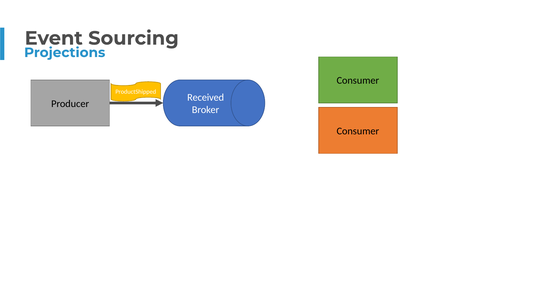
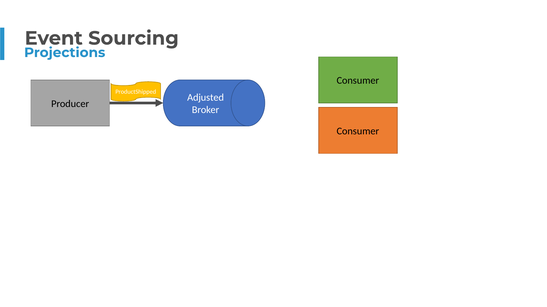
Received: Received -> Adjusted
